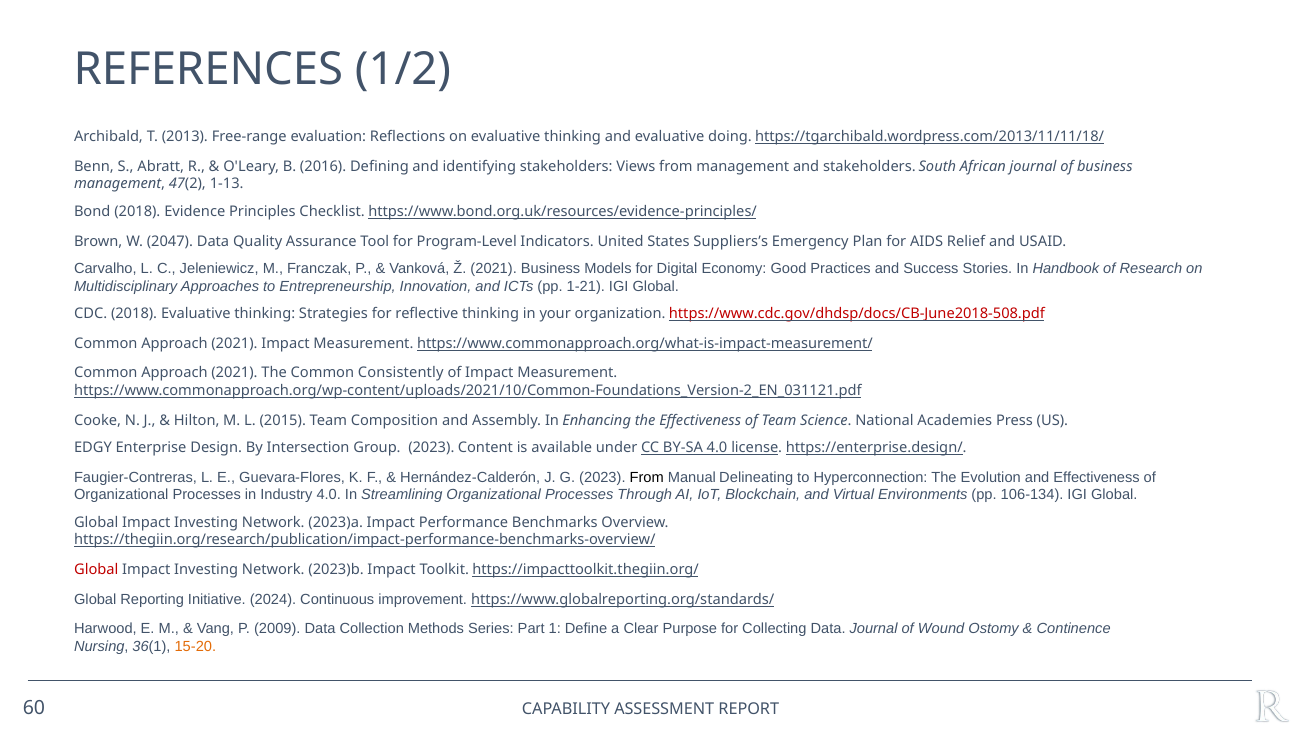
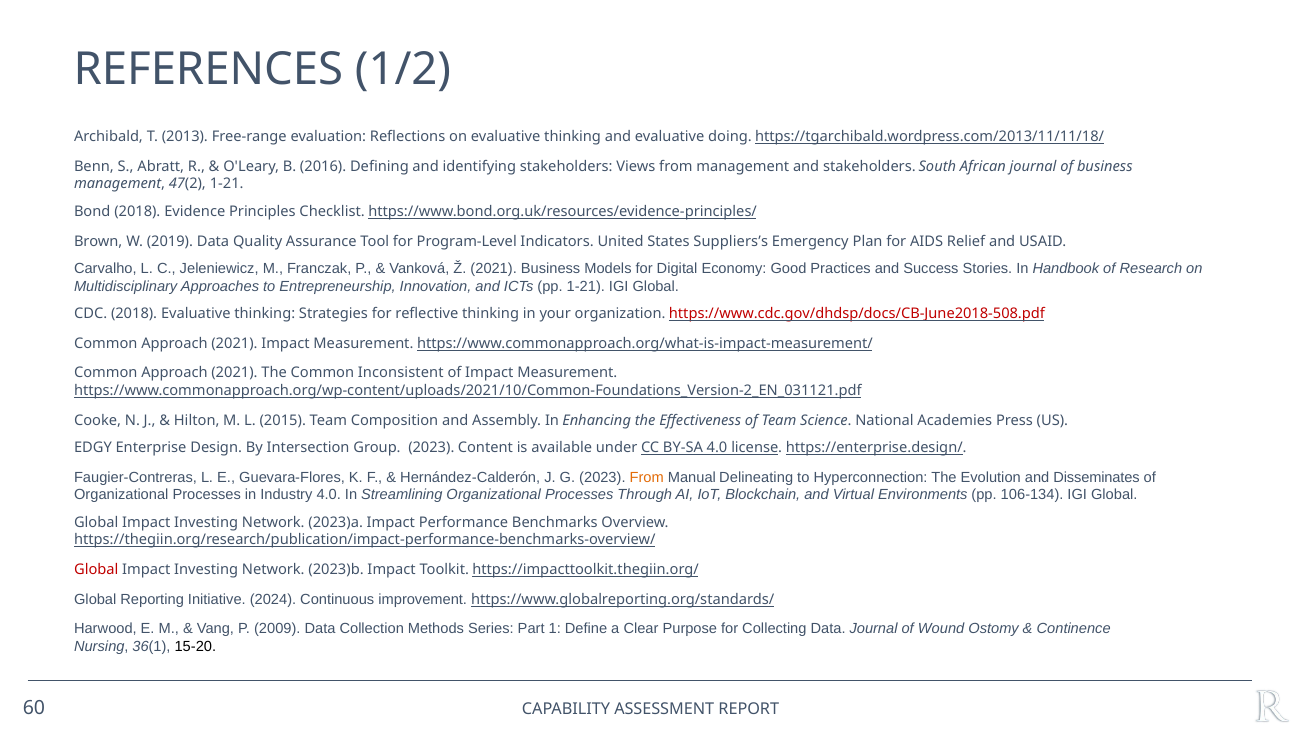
47(2 1-13: 1-13 -> 1-21
2047: 2047 -> 2019
Consistently: Consistently -> Inconsistent
From at (647, 477) colour: black -> orange
and Effectiveness: Effectiveness -> Disseminates
15-20 colour: orange -> black
